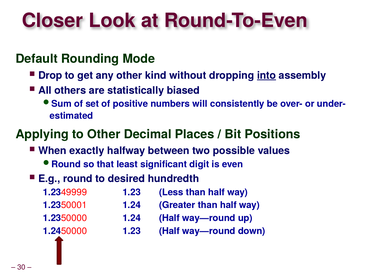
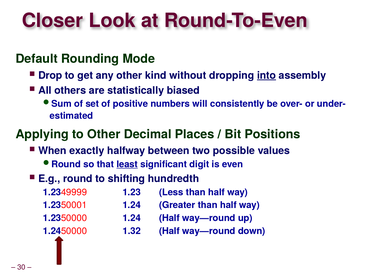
least underline: none -> present
desired: desired -> shifting
1.2450000 1.23: 1.23 -> 1.32
